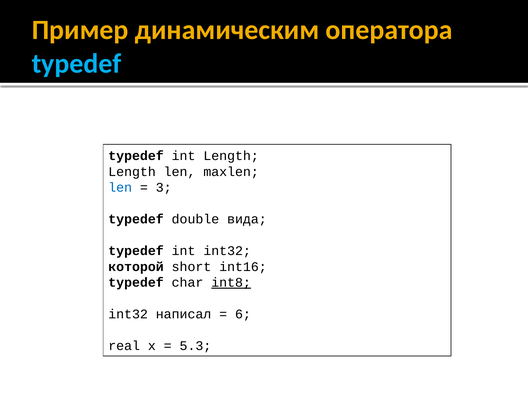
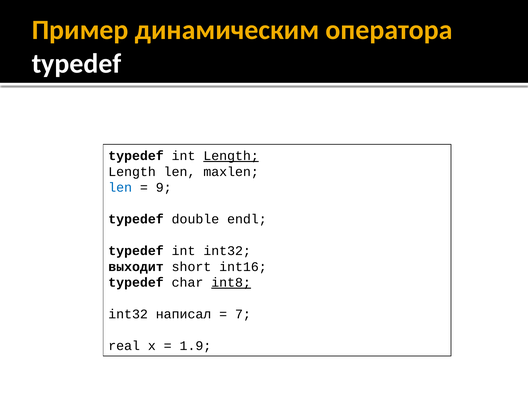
typedef at (76, 64) colour: light blue -> white
Length at (231, 156) underline: none -> present
3: 3 -> 9
вида: вида -> endl
которой: которой -> выходит
6: 6 -> 7
5.3: 5.3 -> 1.9
